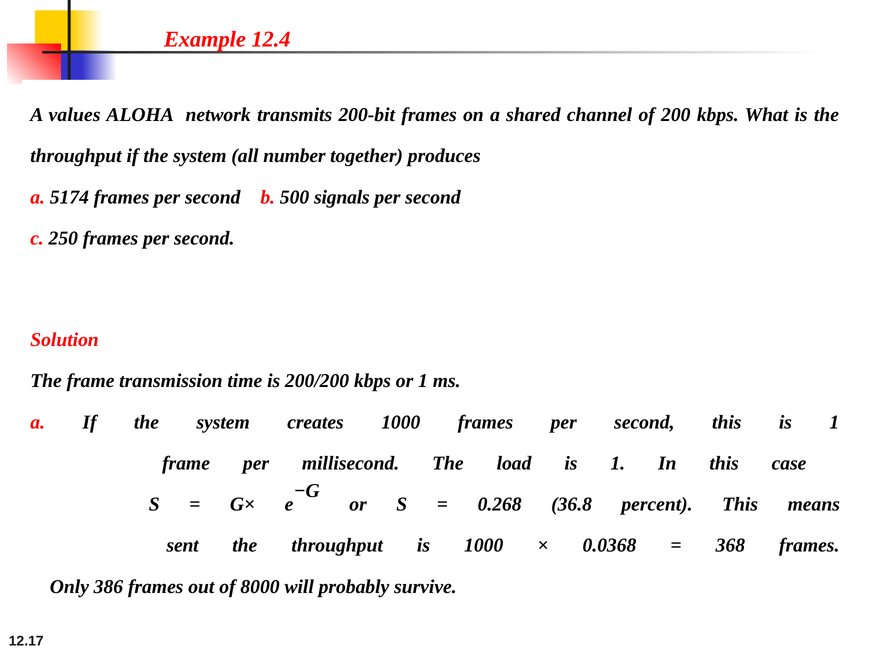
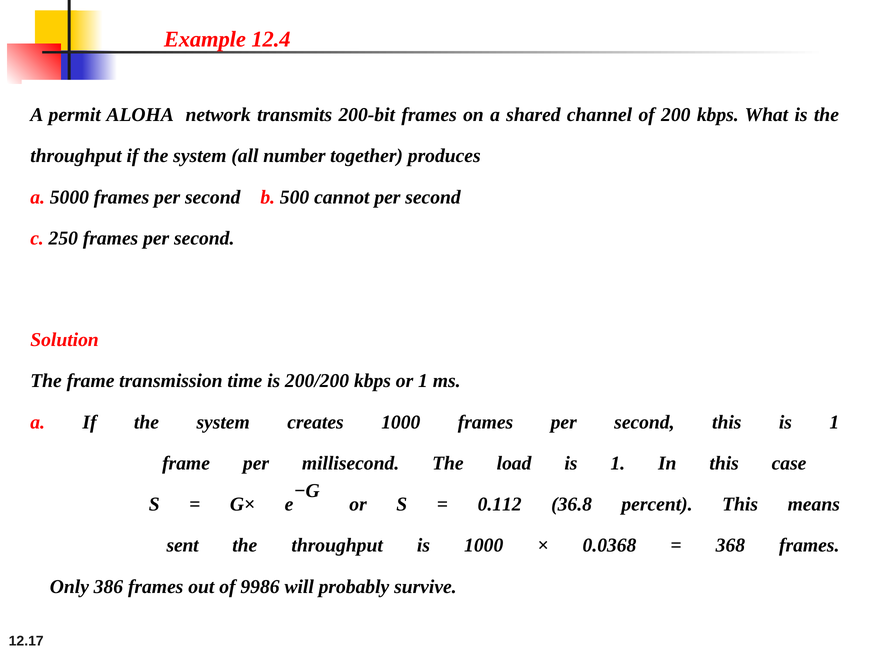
values: values -> permit
5174: 5174 -> 5000
signals: signals -> cannot
0.268: 0.268 -> 0.112
8000: 8000 -> 9986
